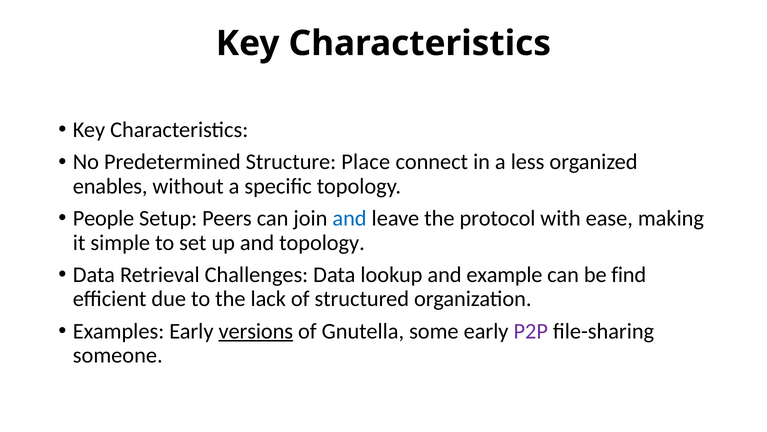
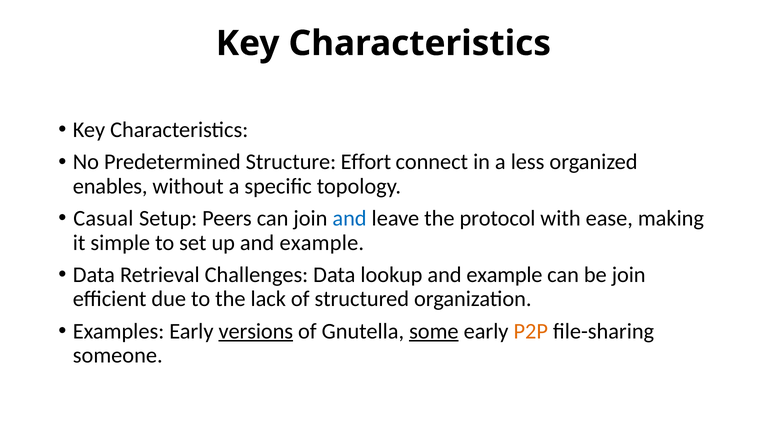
Place: Place -> Effort
People: People -> Casual
up and topology: topology -> example
be find: find -> join
some underline: none -> present
P2P colour: purple -> orange
